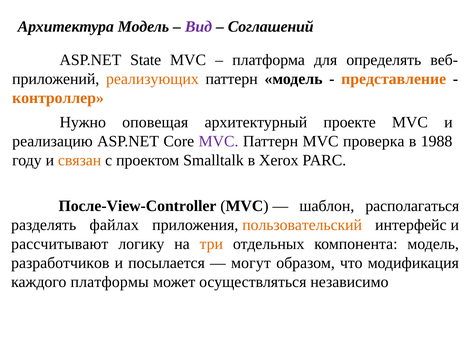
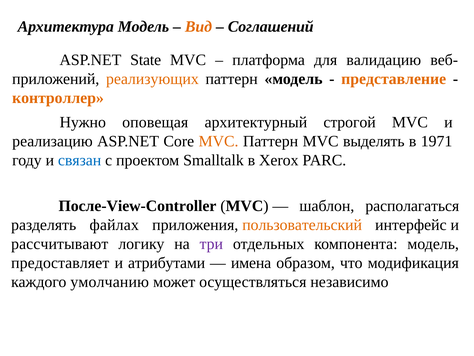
Вид colour: purple -> orange
определять: определять -> валидацию
проекте: проекте -> строгой
МVС at (219, 141) colour: purple -> orange
проверка: проверка -> выделять
1988: 1988 -> 1971
связан colour: orange -> blue
три colour: orange -> purple
разработчиков: разработчиков -> предоставляет
посылается: посылается -> атрибутами
могут: могут -> имена
платформы: платформы -> умолчанию
